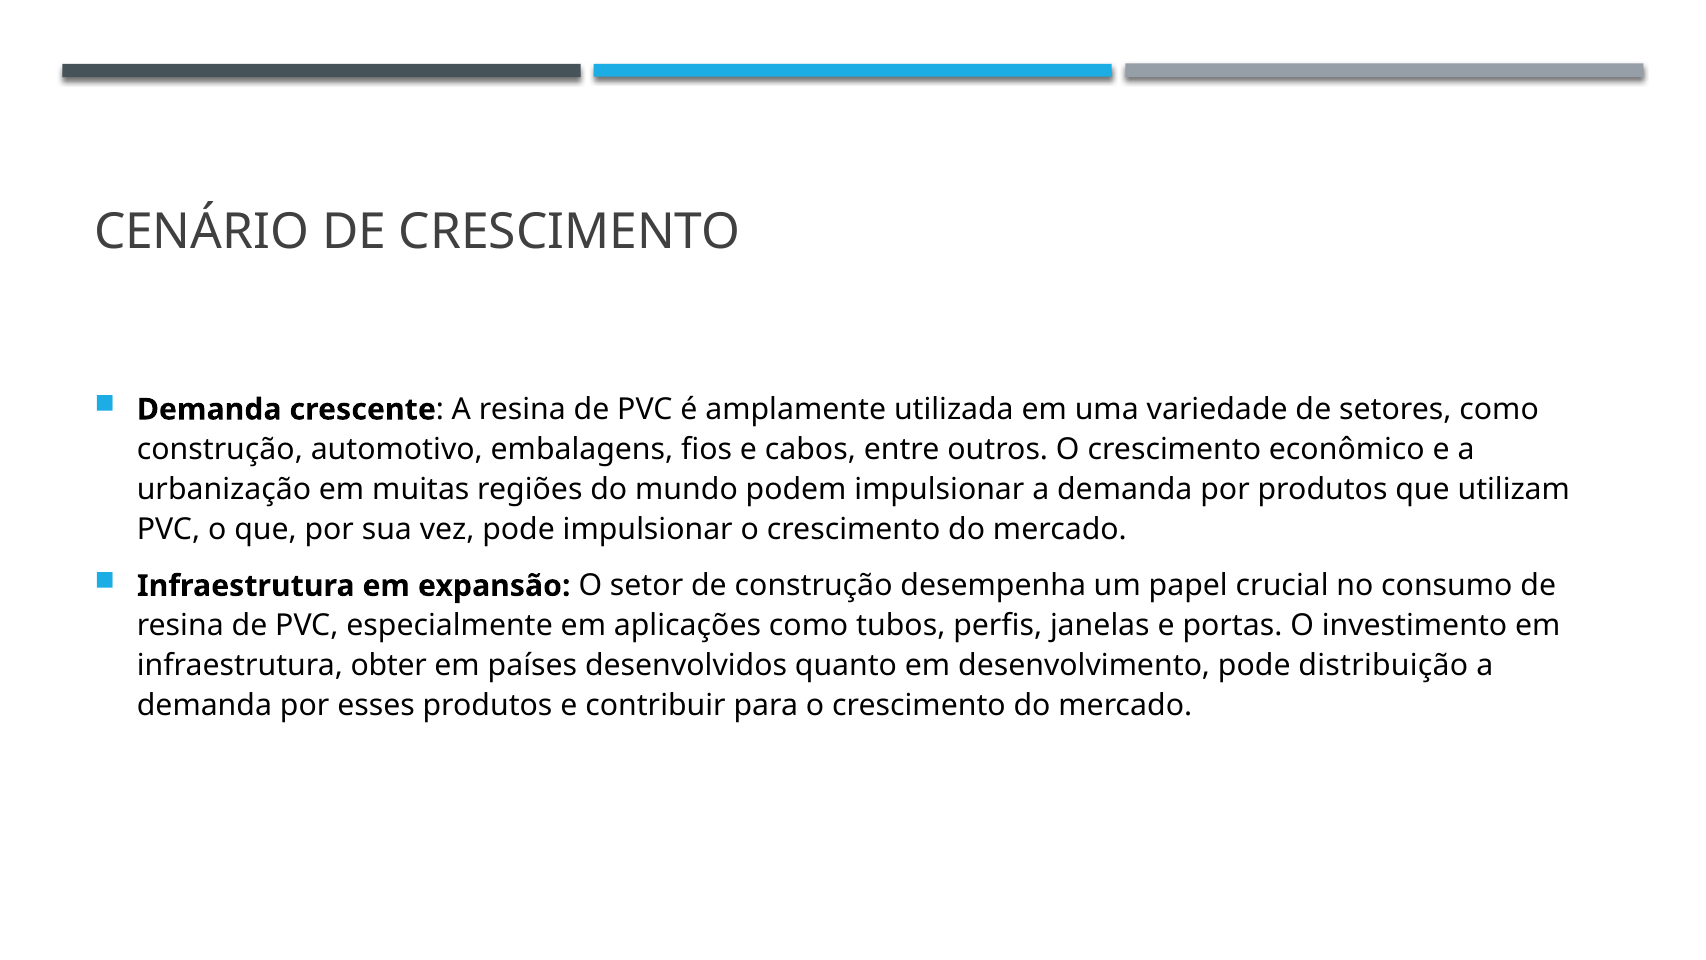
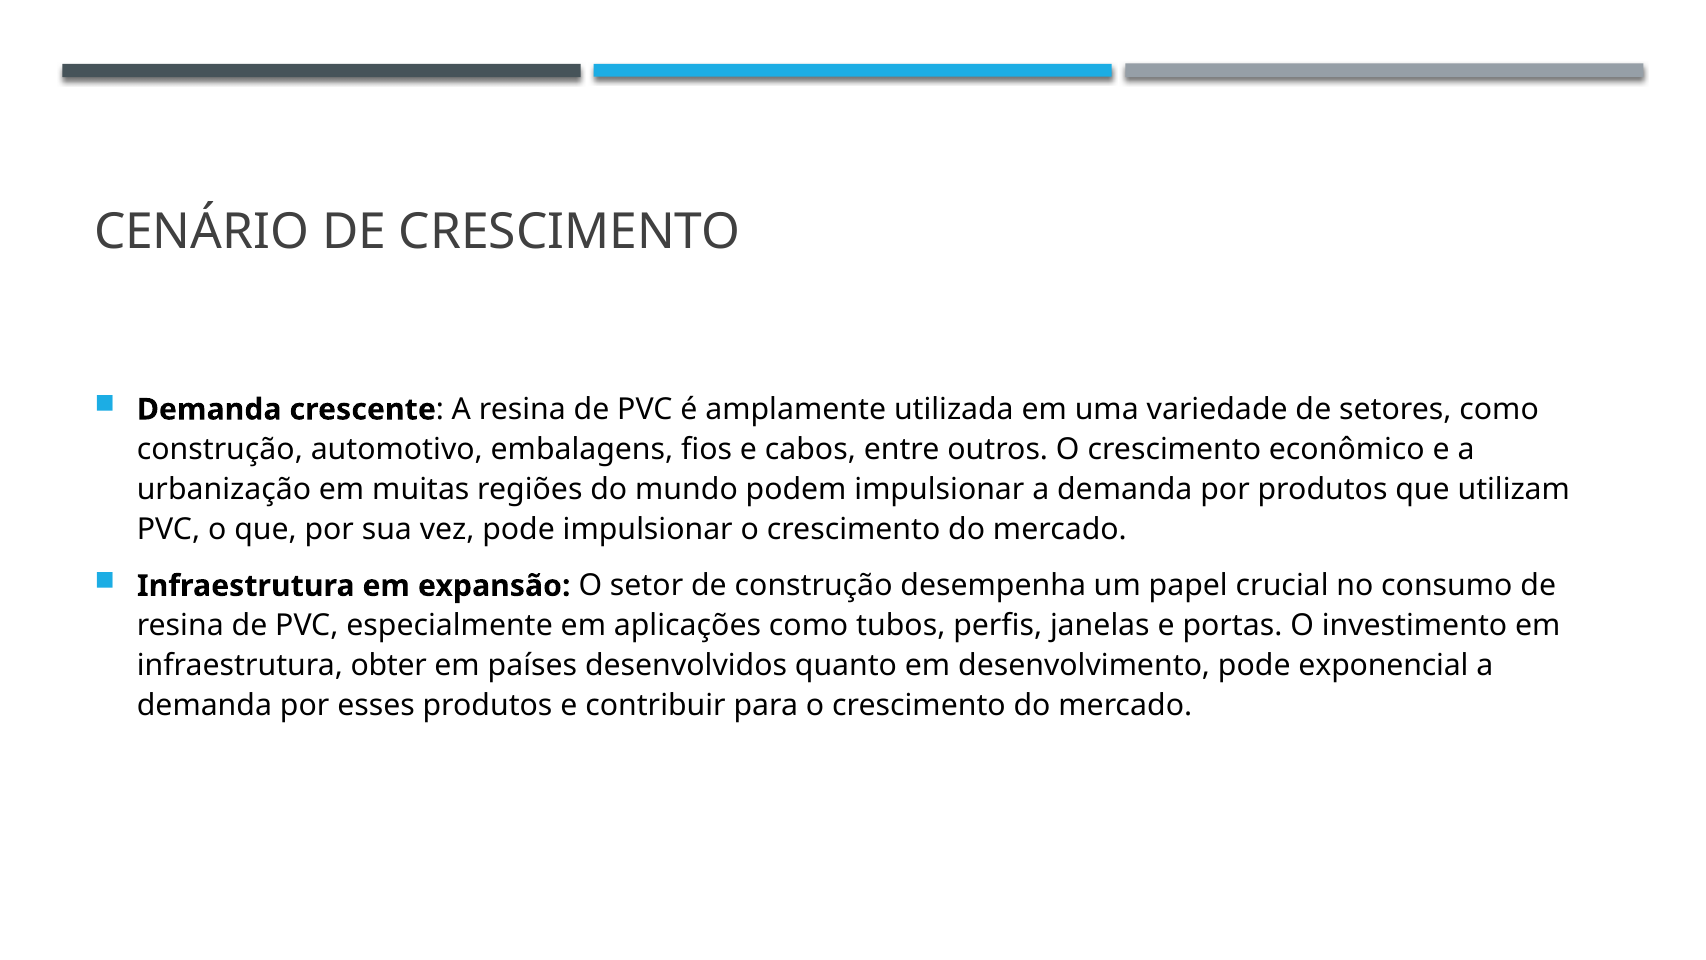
distribuição: distribuição -> exponencial
